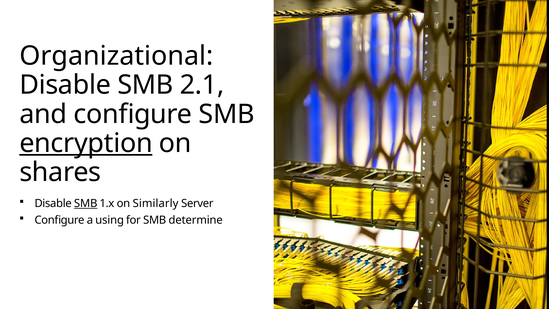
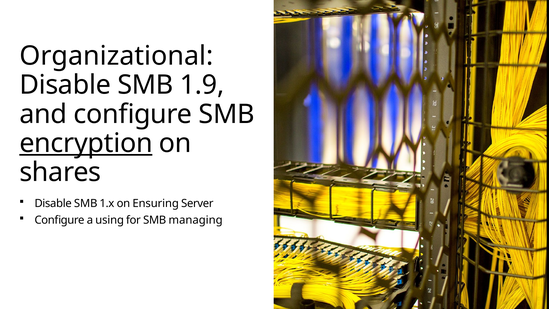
2.1: 2.1 -> 1.9
SMB at (86, 203) underline: present -> none
Similarly: Similarly -> Ensuring
determine: determine -> managing
